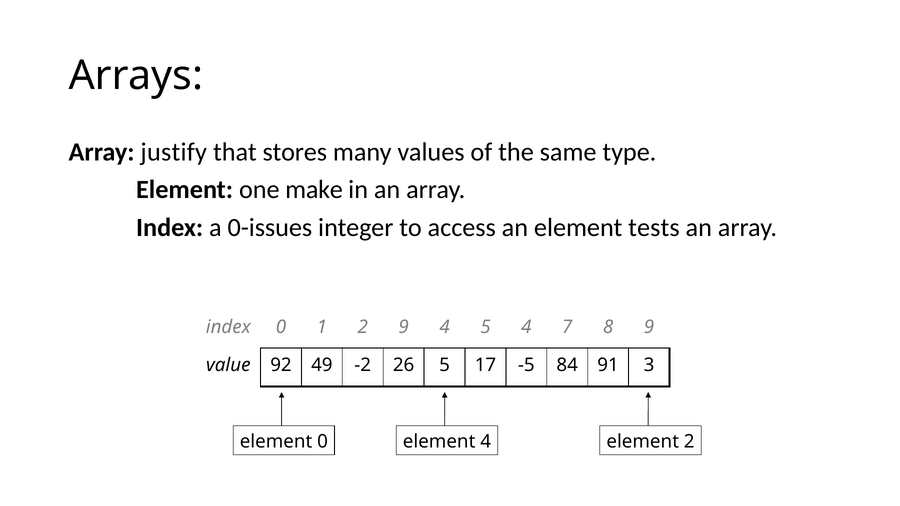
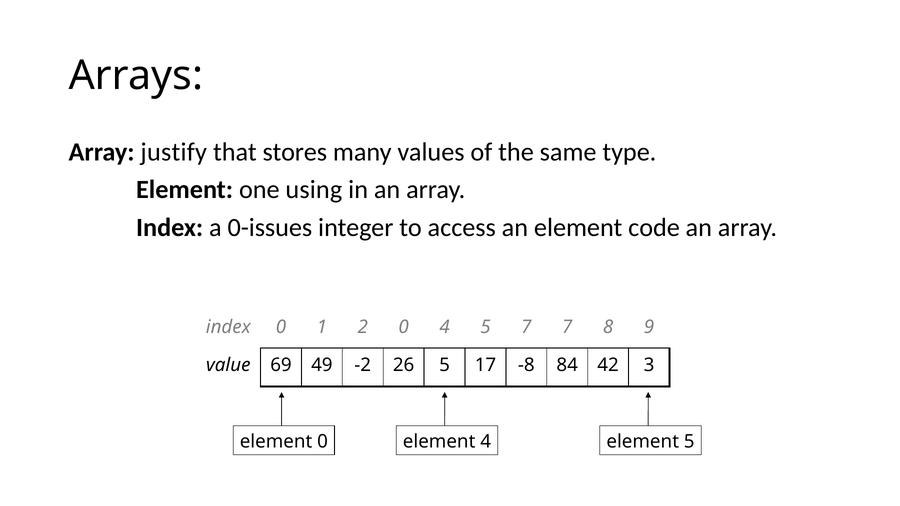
make: make -> using
tests: tests -> code
2 9: 9 -> 0
5 4: 4 -> 7
92: 92 -> 69
-5: -5 -> -8
91: 91 -> 42
element 2: 2 -> 5
